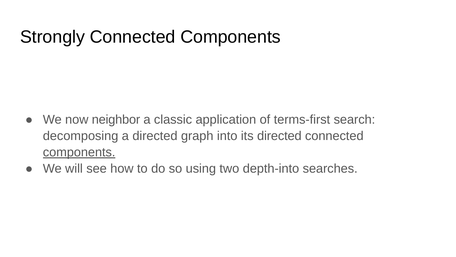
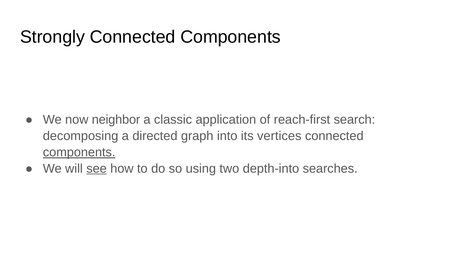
terms-first: terms-first -> reach-first
its directed: directed -> vertices
see underline: none -> present
